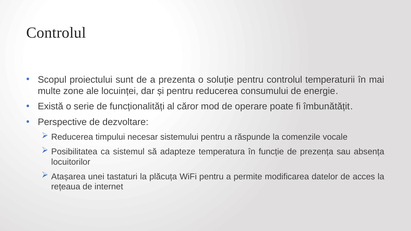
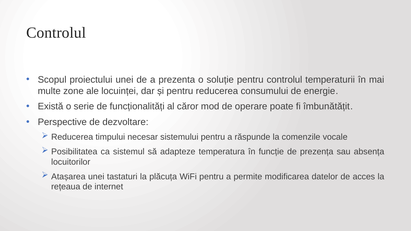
proiectului sunt: sunt -> unei
